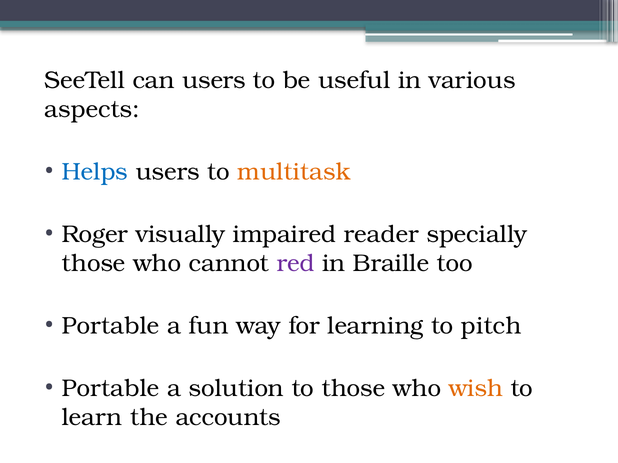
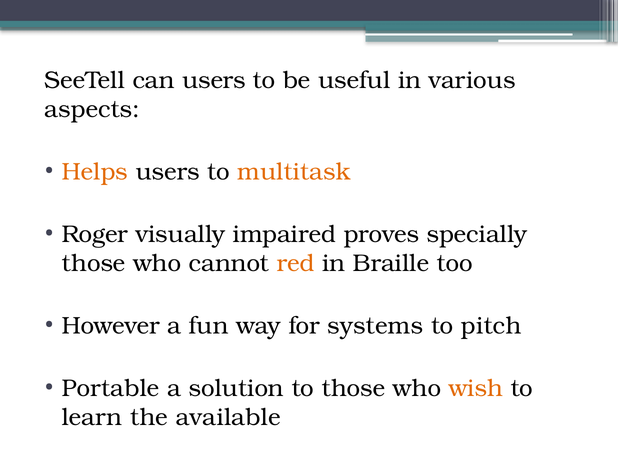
Helps colour: blue -> orange
reader: reader -> proves
red colour: purple -> orange
Portable at (111, 326): Portable -> However
learning: learning -> systems
accounts: accounts -> available
